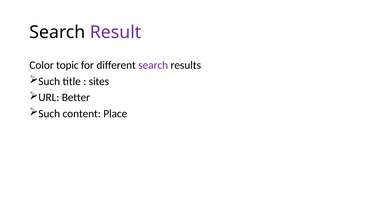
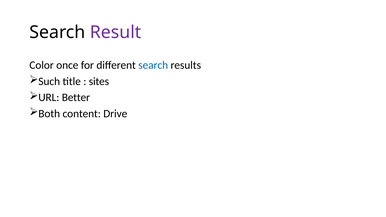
topic: topic -> once
search at (153, 65) colour: purple -> blue
Such at (49, 114): Such -> Both
Place: Place -> Drive
